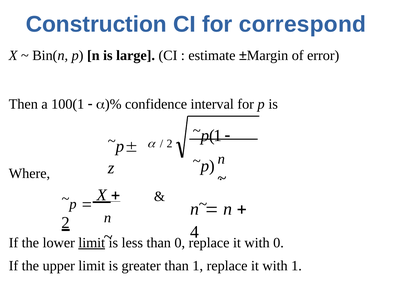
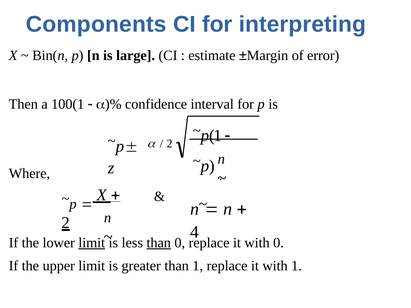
Construction: Construction -> Components
correspond: correspond -> interpreting
than at (159, 243) underline: none -> present
